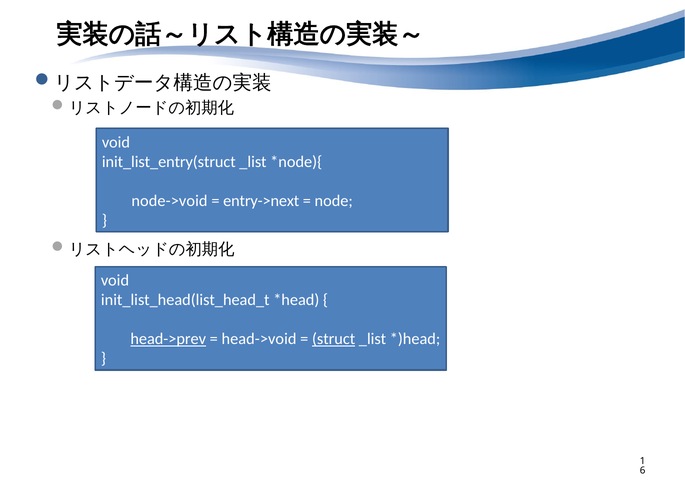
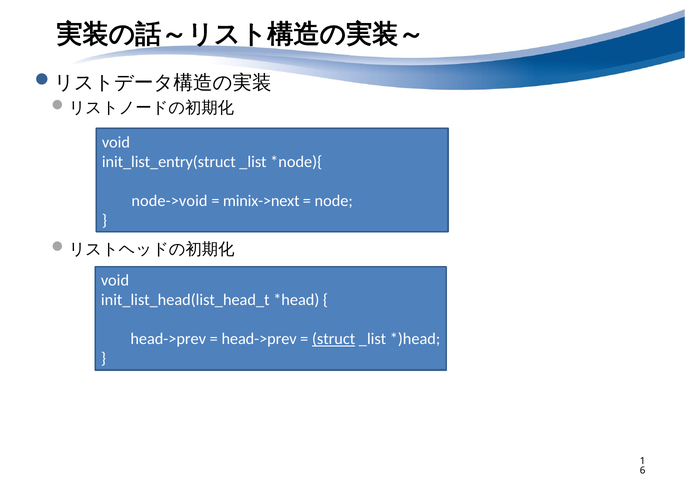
entry->next: entry->next -> minix->next
head->prev at (168, 339) underline: present -> none
head->void at (259, 339): head->void -> head->prev
